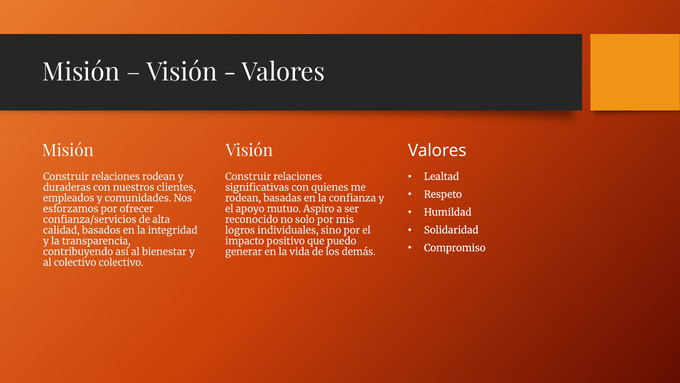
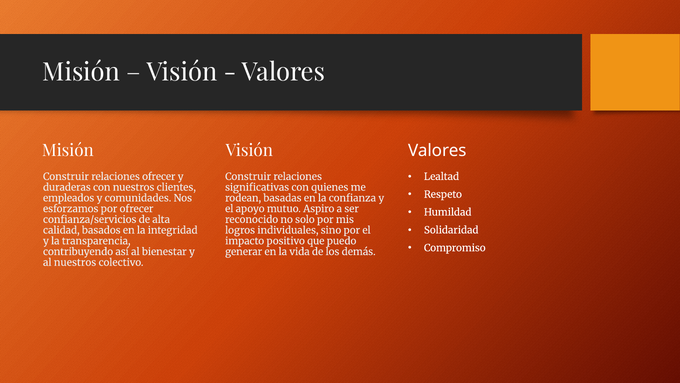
relaciones rodean: rodean -> ofrecer
al colectivo: colectivo -> nuestros
